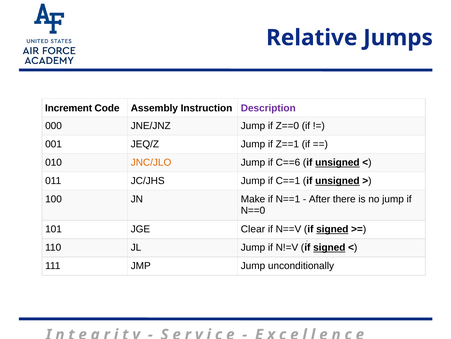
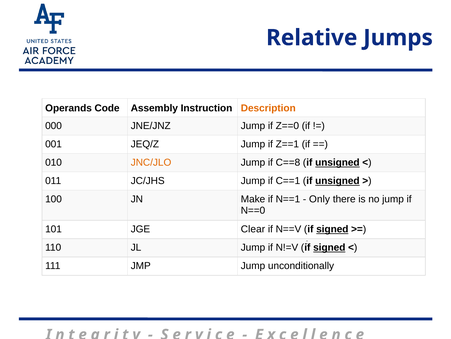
Increment: Increment -> Operands
Description colour: purple -> orange
C==6: C==6 -> C==8
After: After -> Only
